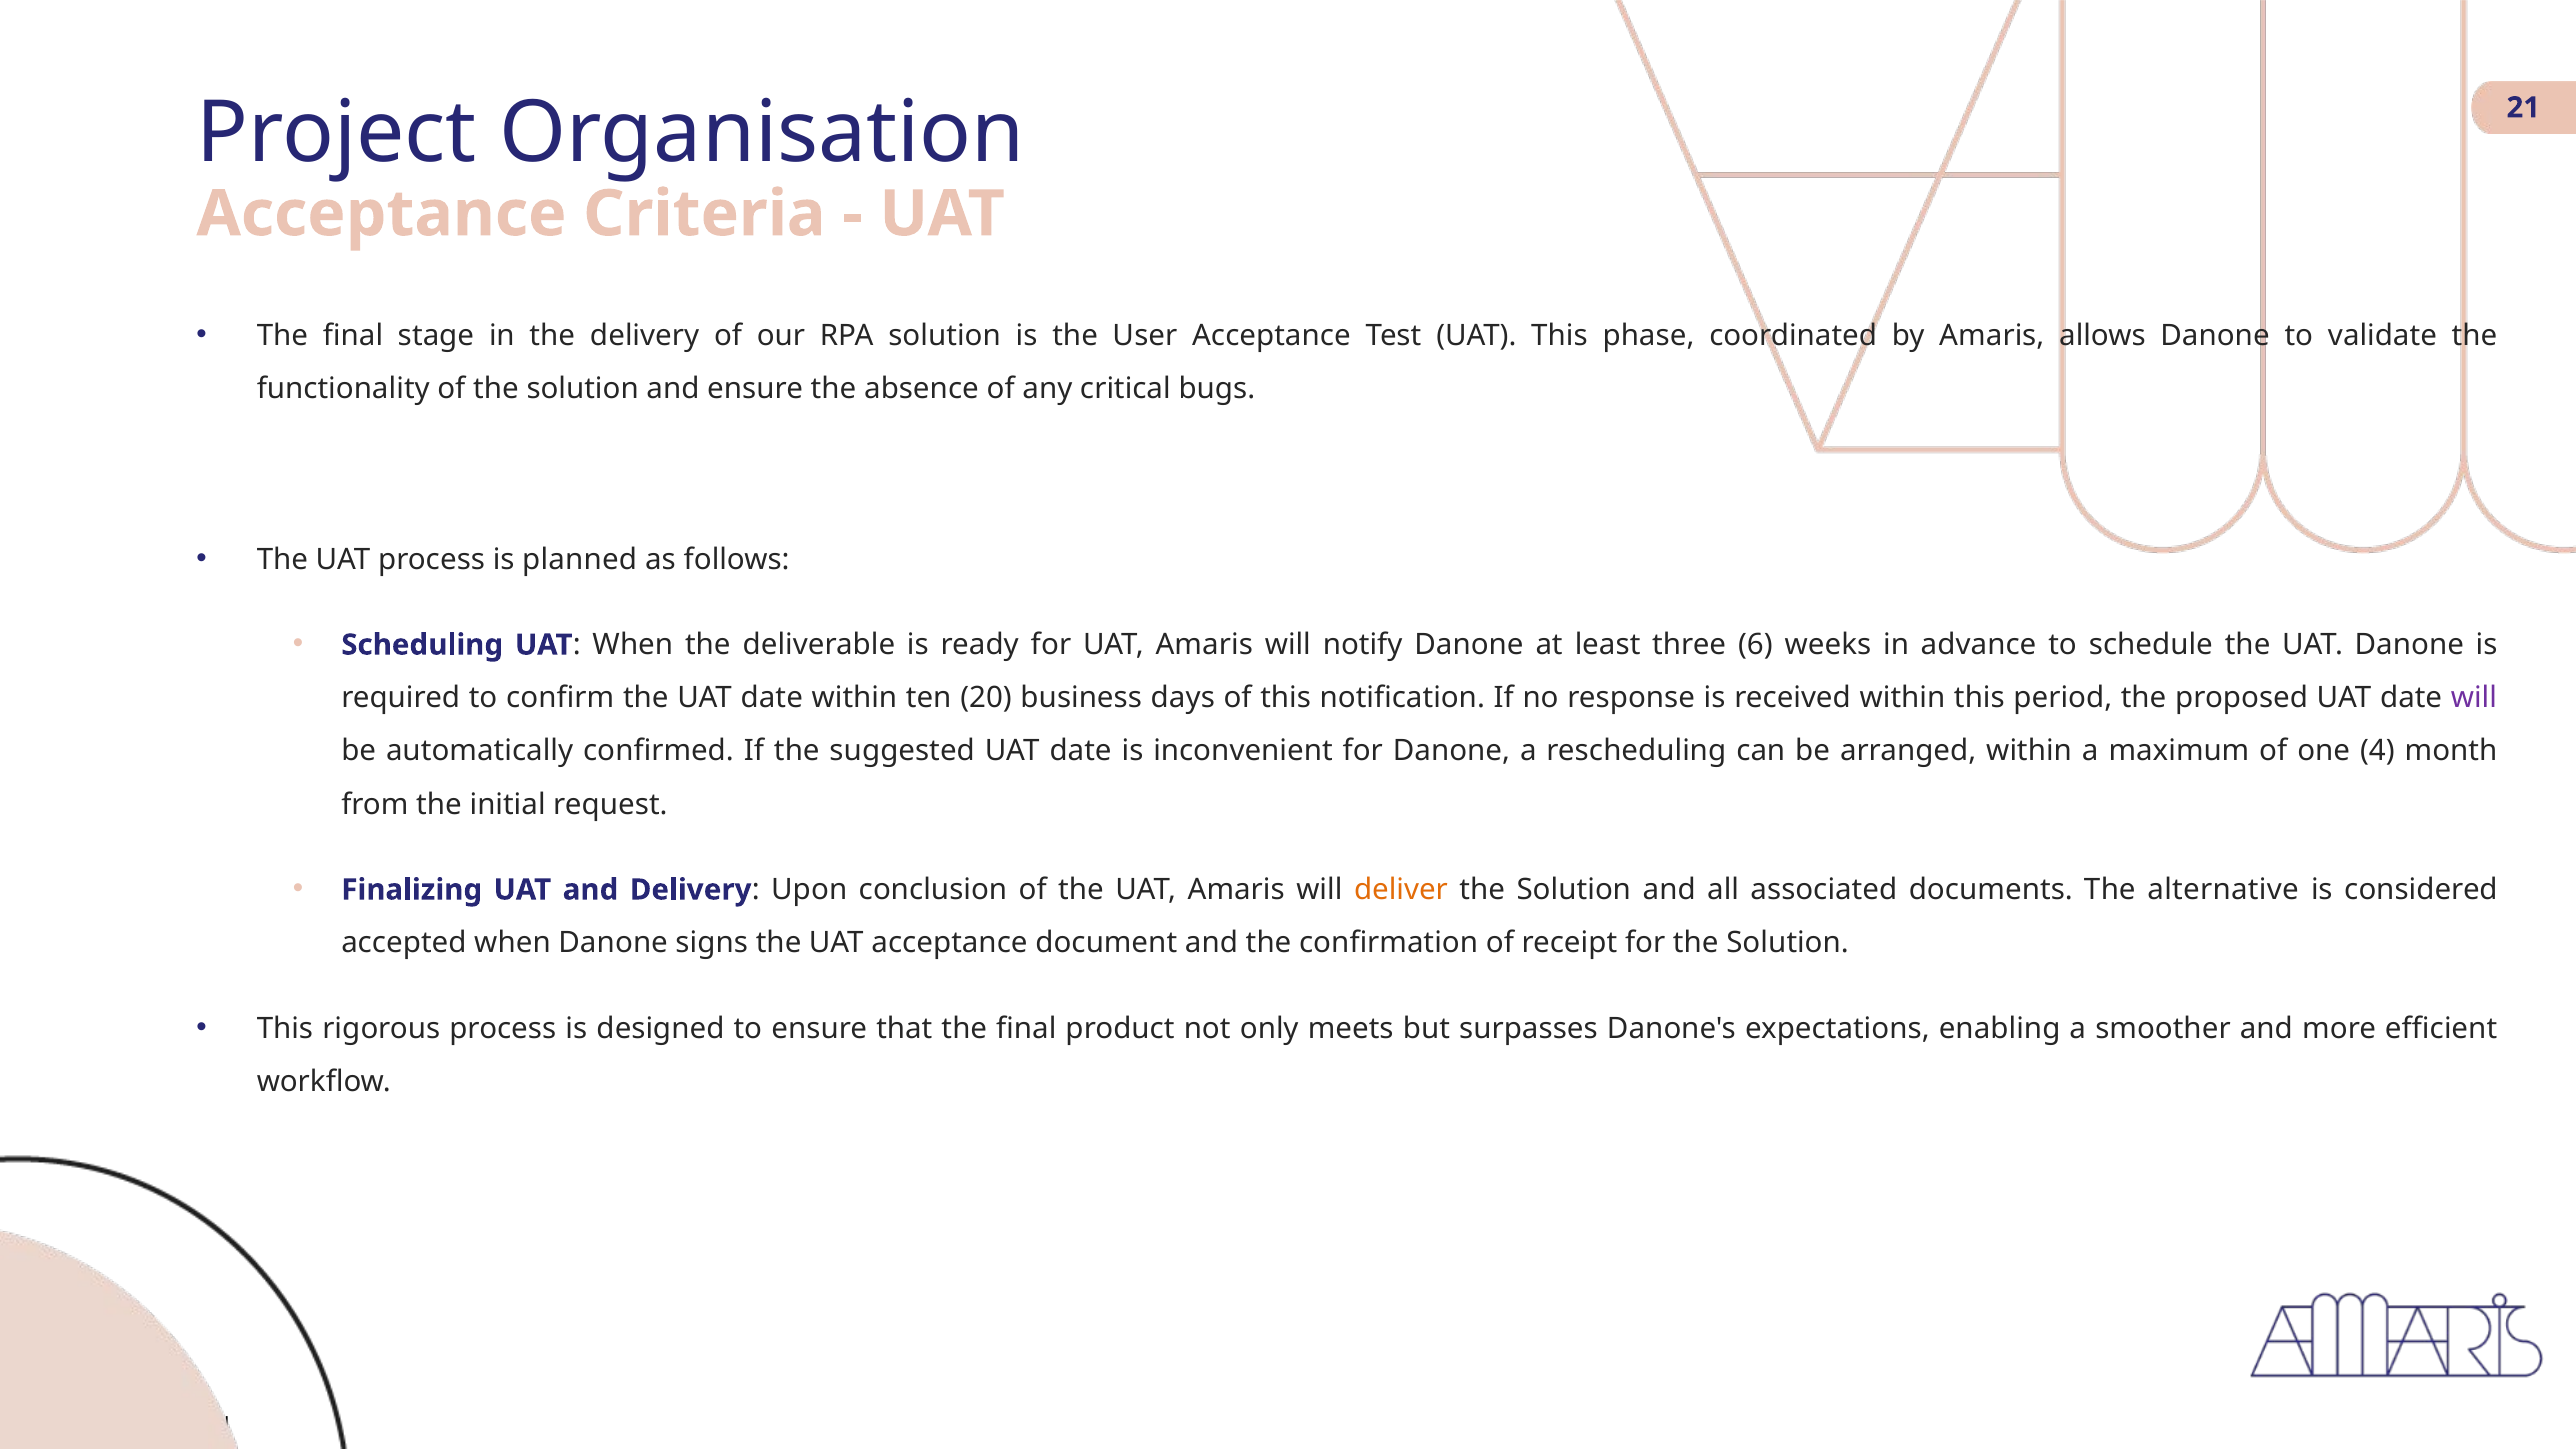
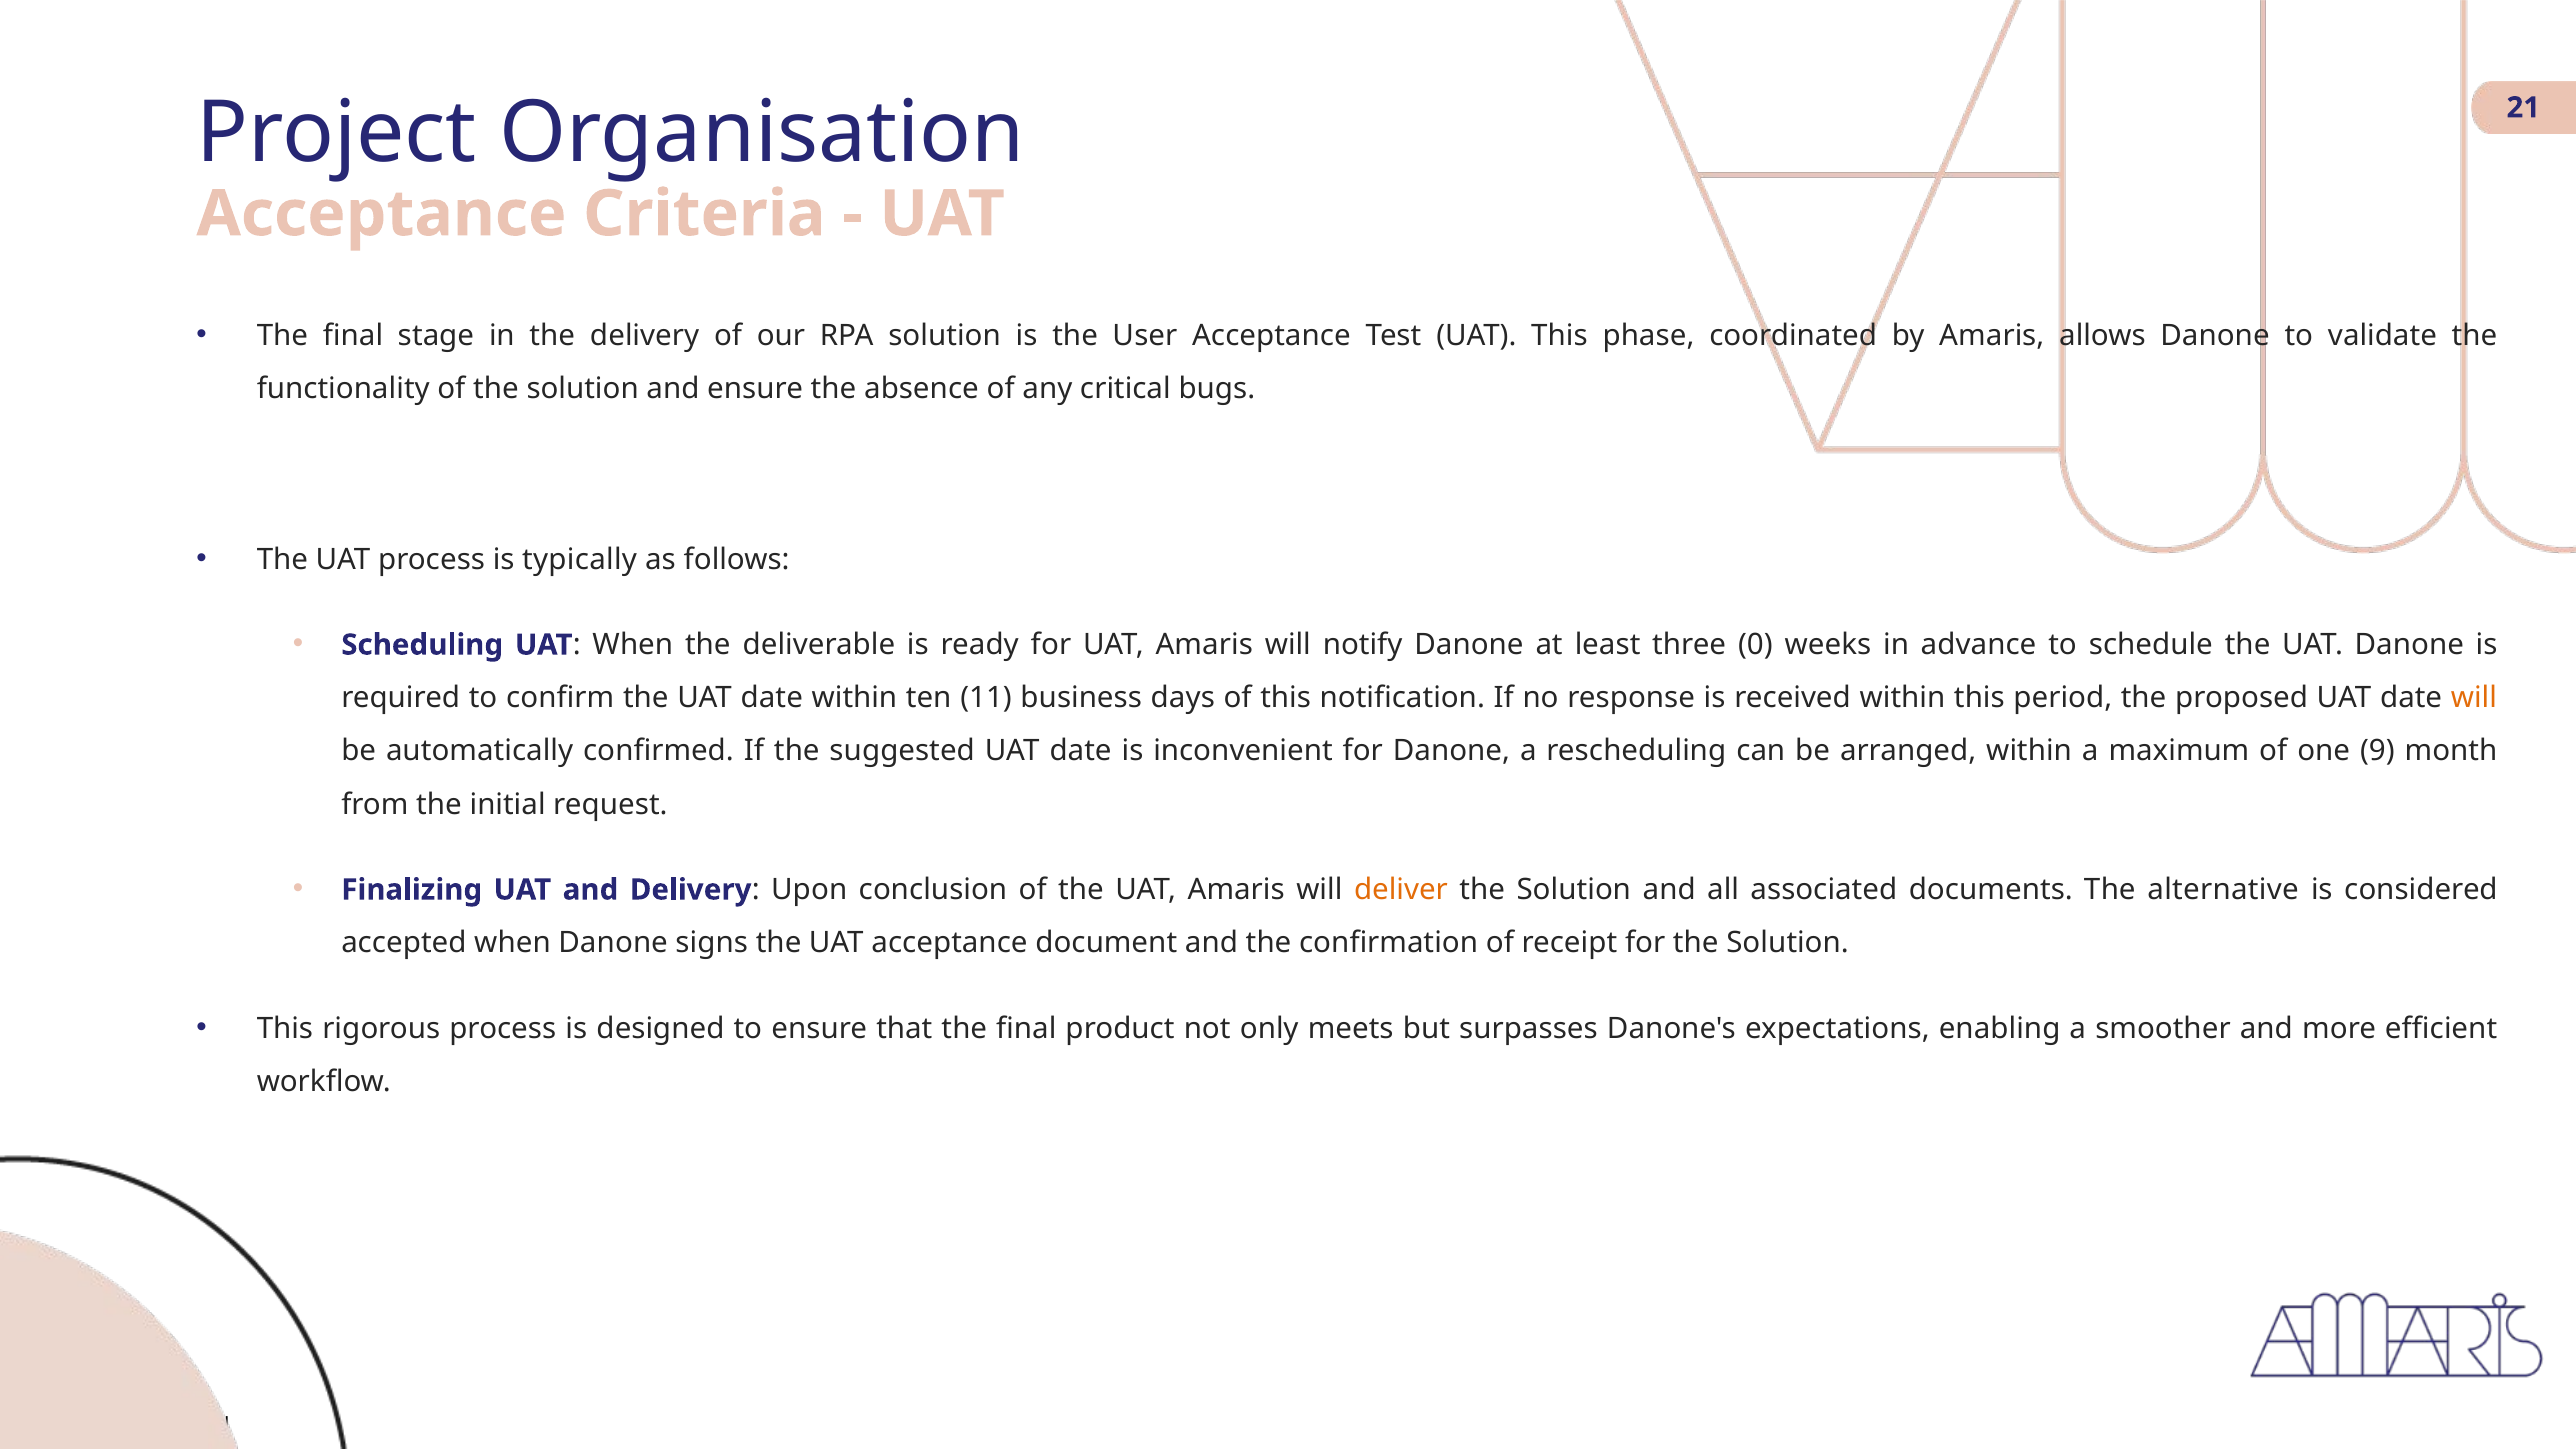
planned: planned -> typically
6: 6 -> 0
20: 20 -> 11
will at (2474, 698) colour: purple -> orange
4: 4 -> 9
